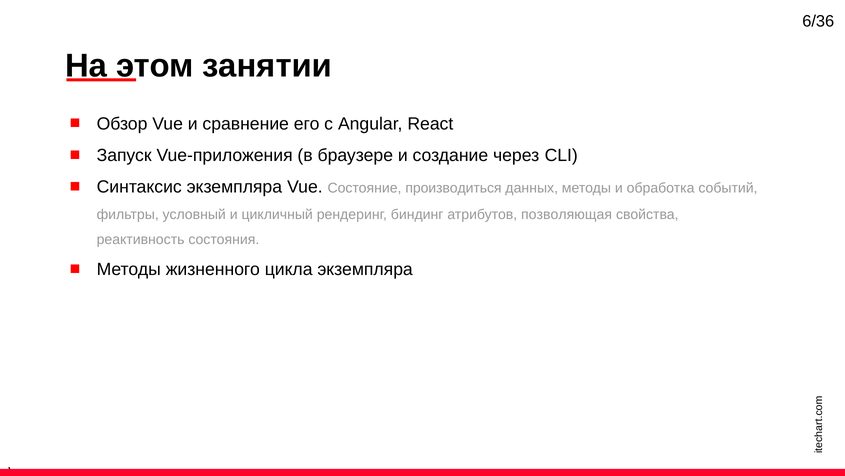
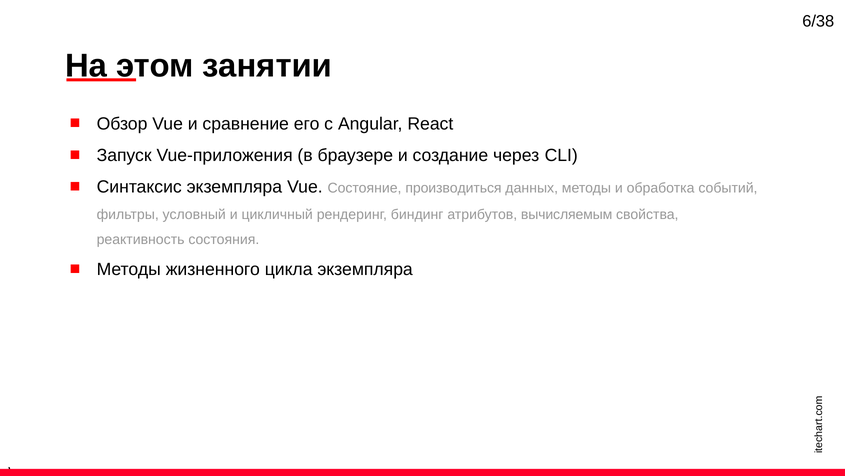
6/36: 6/36 -> 6/38
позволяющая: позволяющая -> вычисляемым
